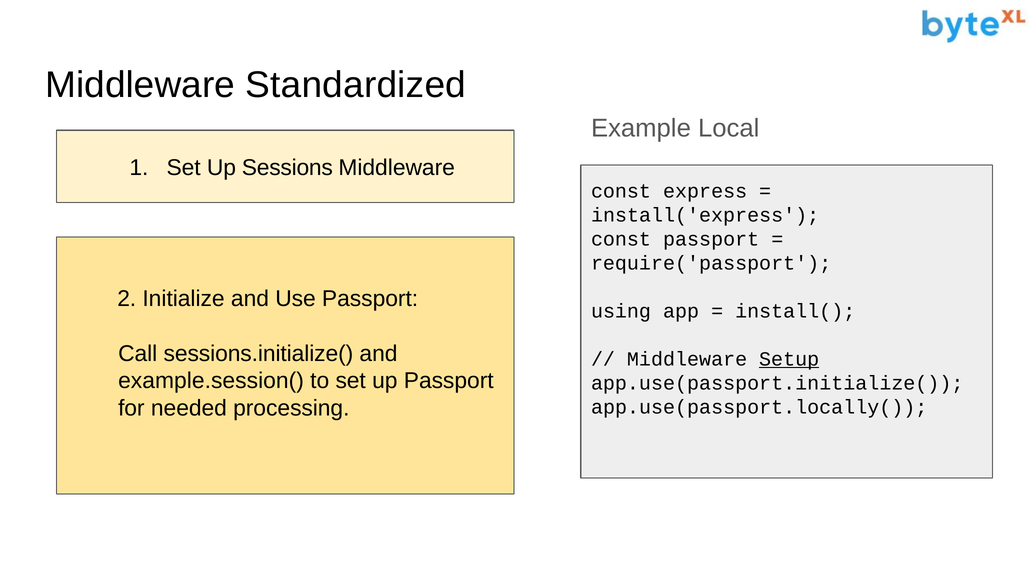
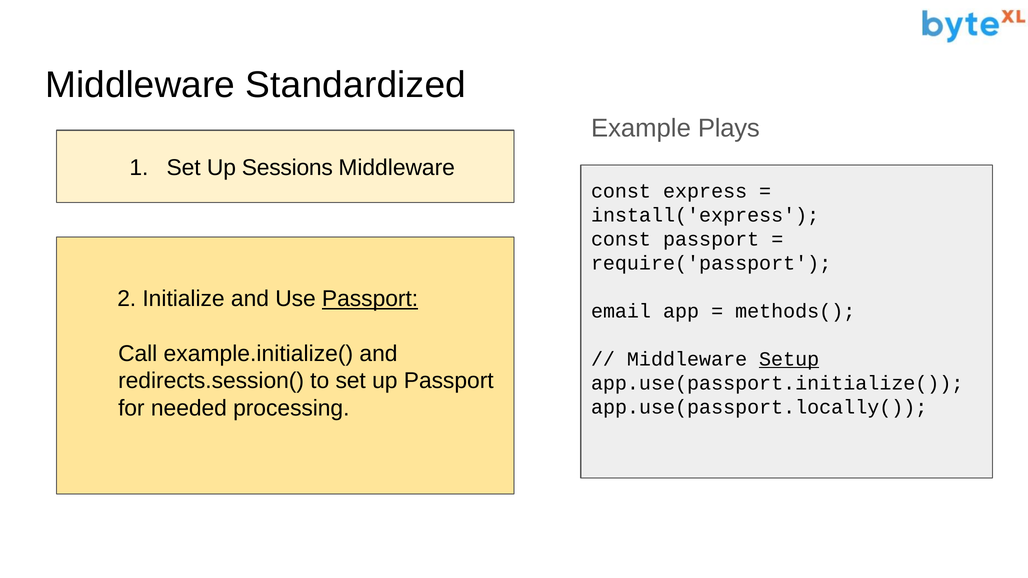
Local: Local -> Plays
Passport at (370, 299) underline: none -> present
using: using -> email
install(: install( -> methods(
sessions.initialize(: sessions.initialize( -> example.initialize(
example.session(: example.session( -> redirects.session(
